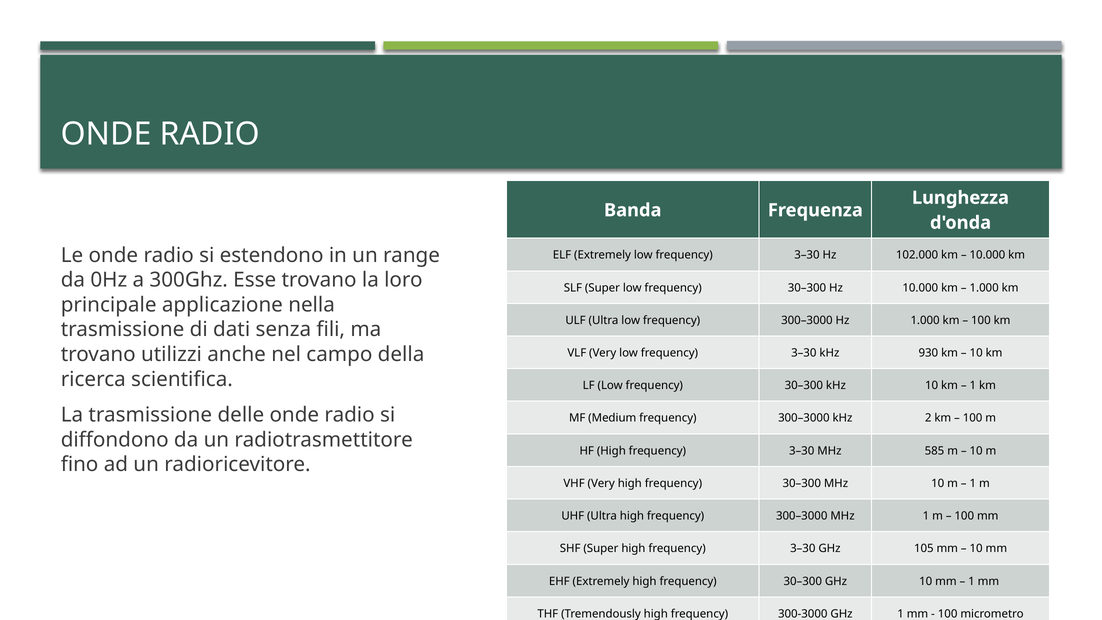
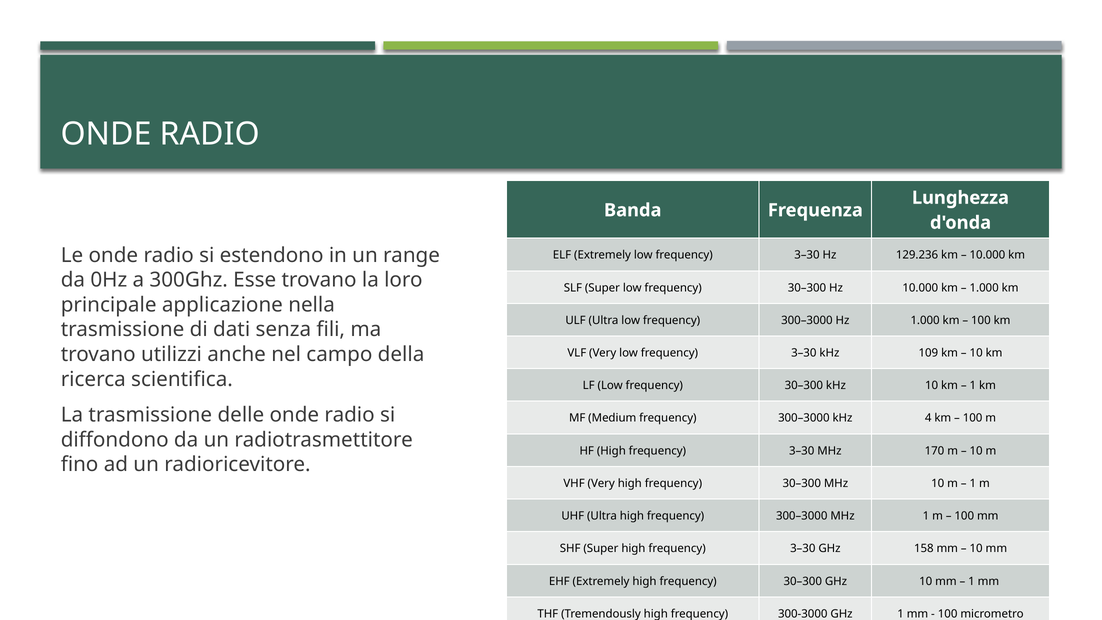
102.000: 102.000 -> 129.236
930: 930 -> 109
2: 2 -> 4
585: 585 -> 170
105: 105 -> 158
